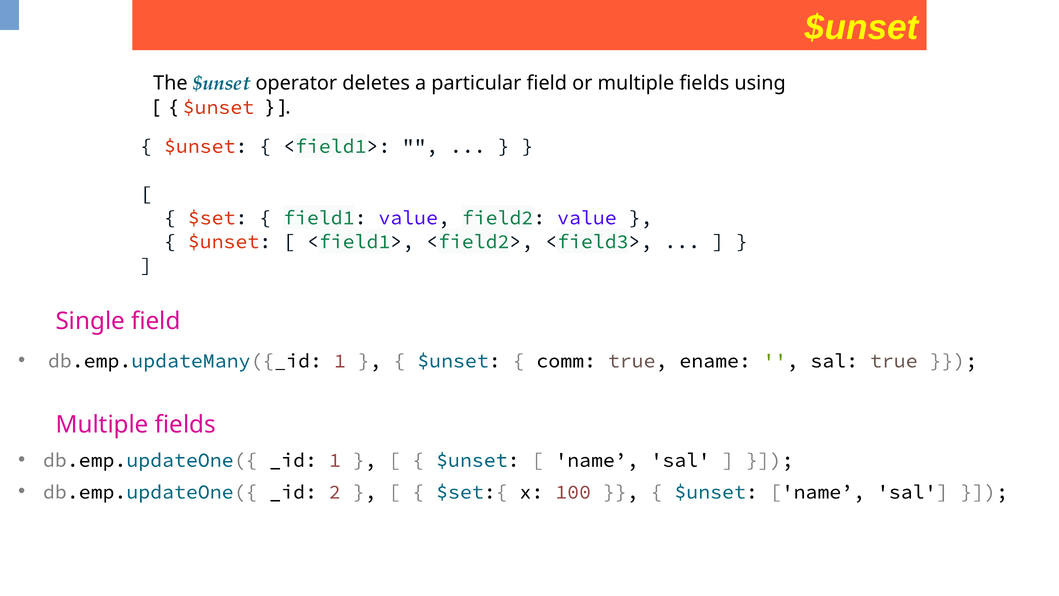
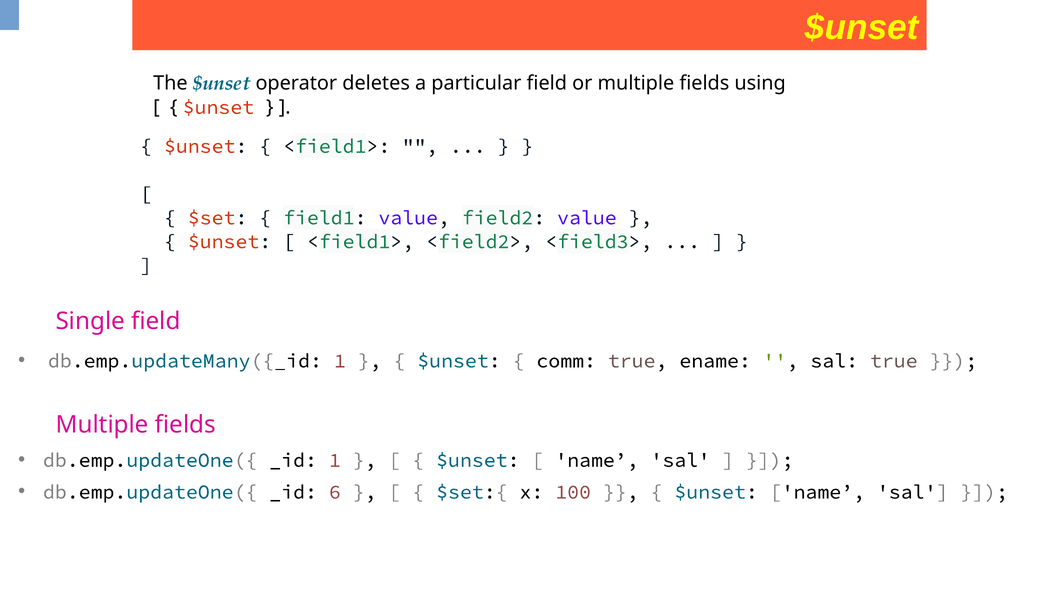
2: 2 -> 6
